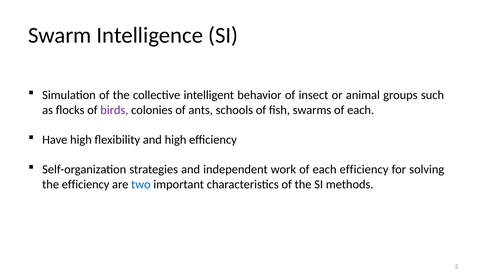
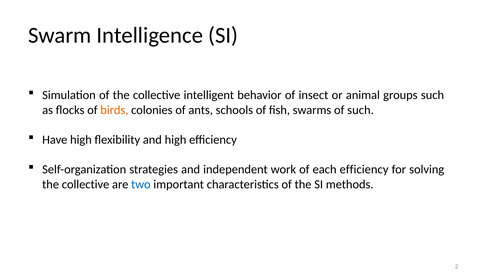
birds colour: purple -> orange
swarms of each: each -> such
efficiency at (86, 184): efficiency -> collective
